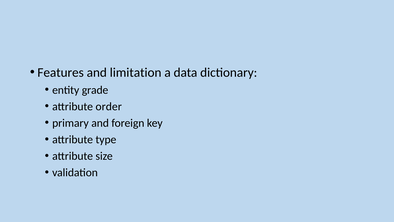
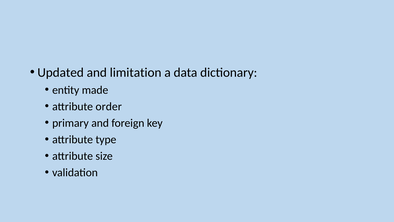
Features: Features -> Updated
grade: grade -> made
